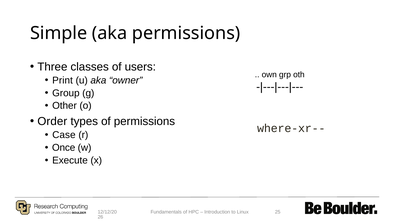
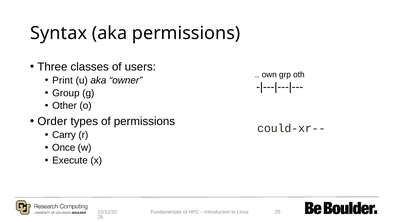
Simple: Simple -> Syntax
where-xr--: where-xr-- -> could-xr--
Case: Case -> Carry
